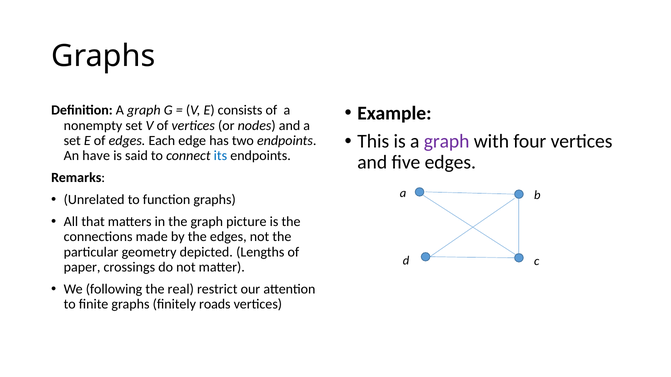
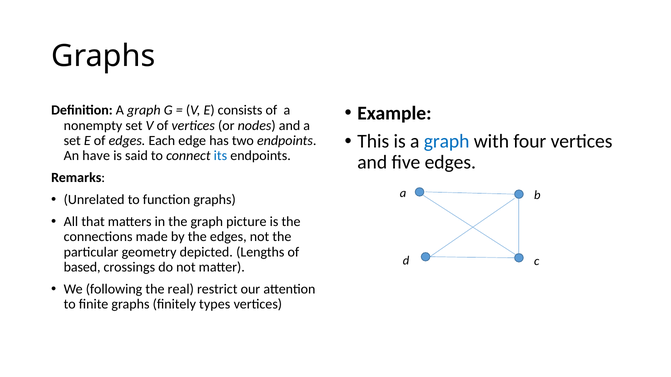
graph at (447, 142) colour: purple -> blue
paper: paper -> based
roads: roads -> types
